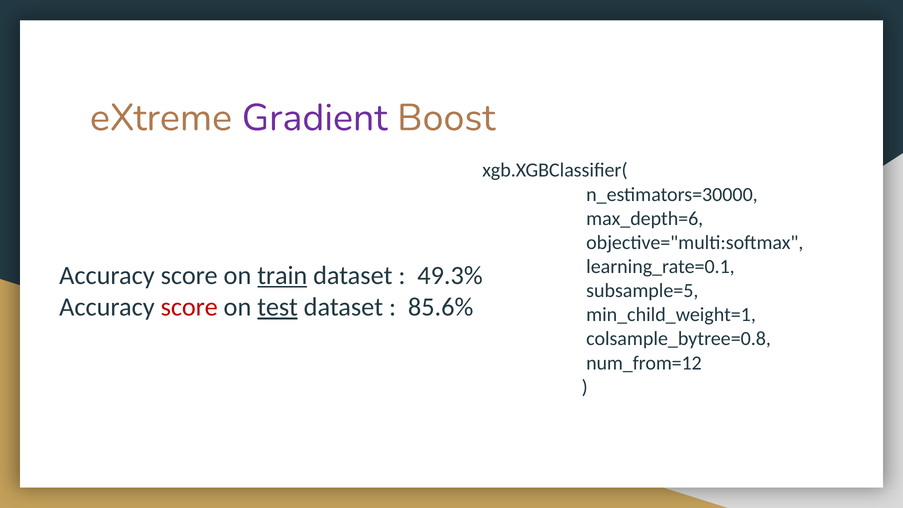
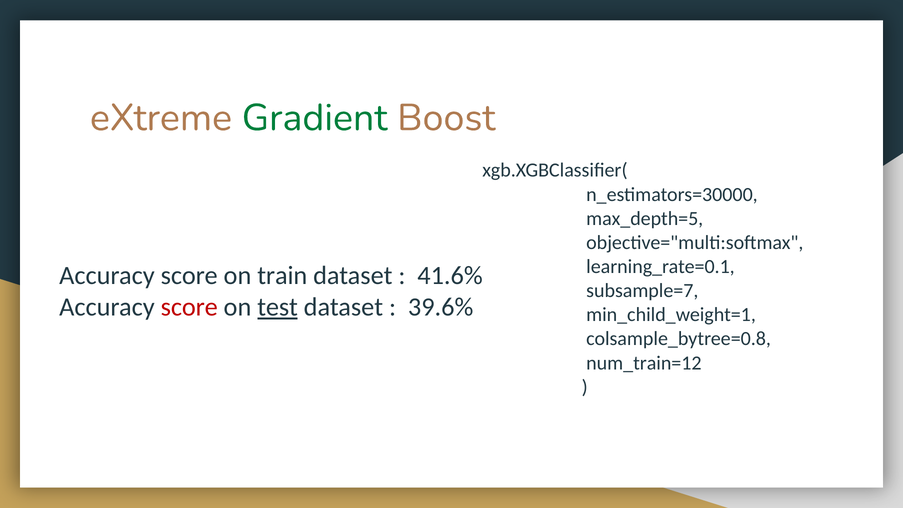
Gradient colour: purple -> green
max_depth=6: max_depth=6 -> max_depth=5
train underline: present -> none
49.3%: 49.3% -> 41.6%
subsample=5: subsample=5 -> subsample=7
85.6%: 85.6% -> 39.6%
num_from=12: num_from=12 -> num_train=12
